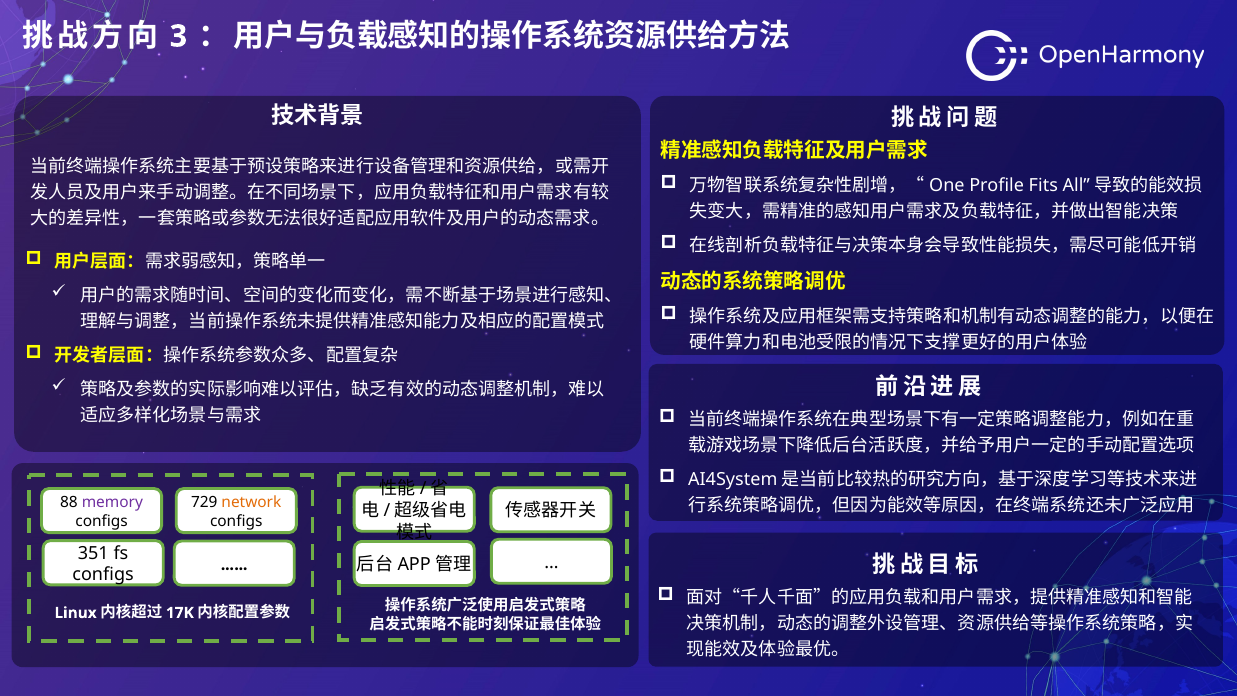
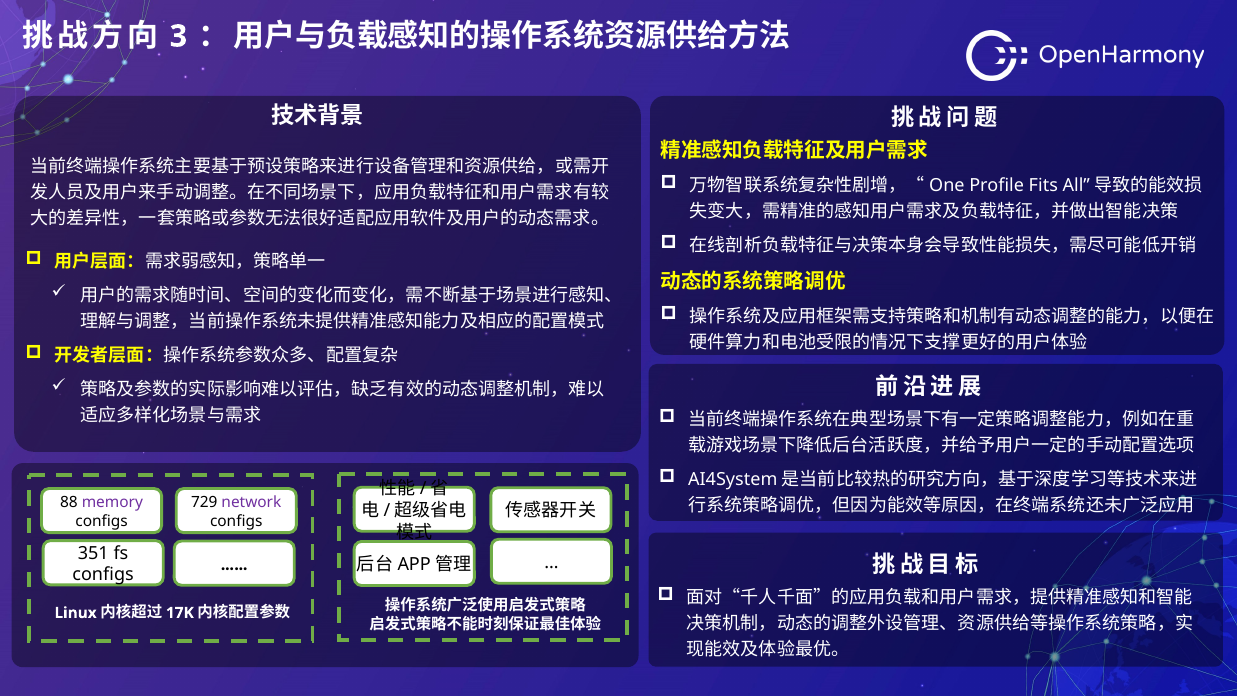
network colour: orange -> purple
